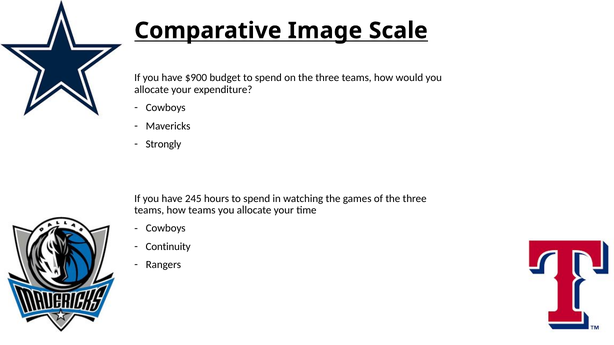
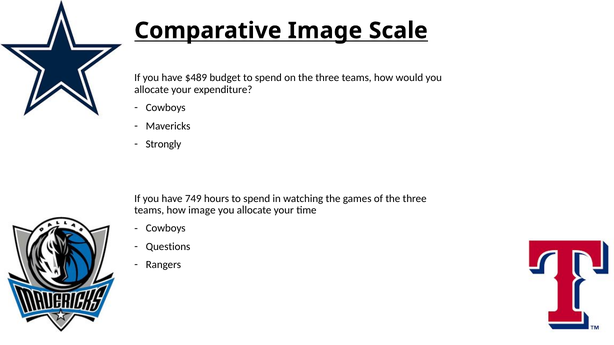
$900: $900 -> $489
245: 245 -> 749
how teams: teams -> image
Continuity: Continuity -> Questions
